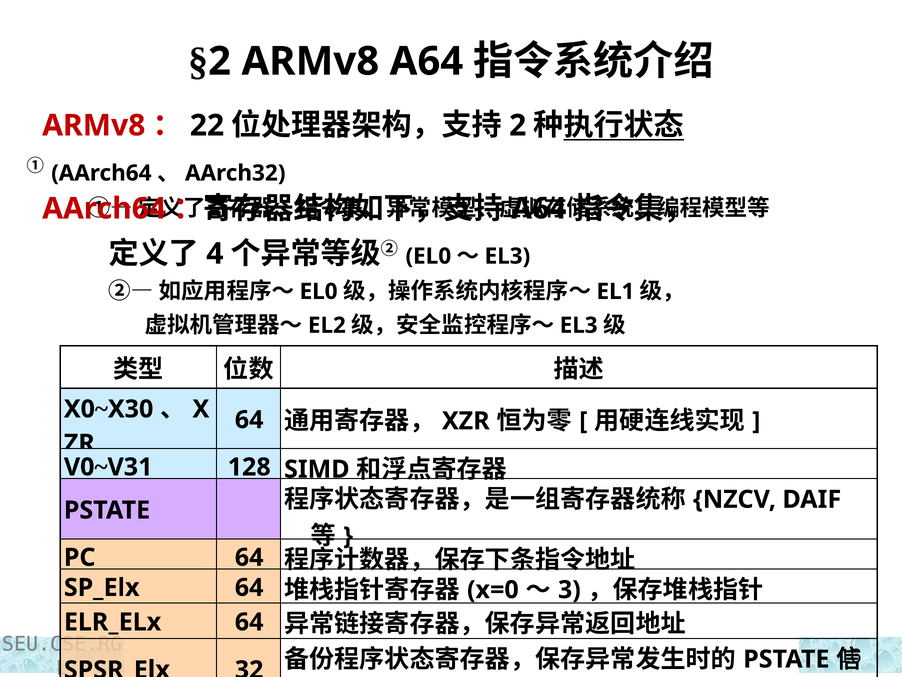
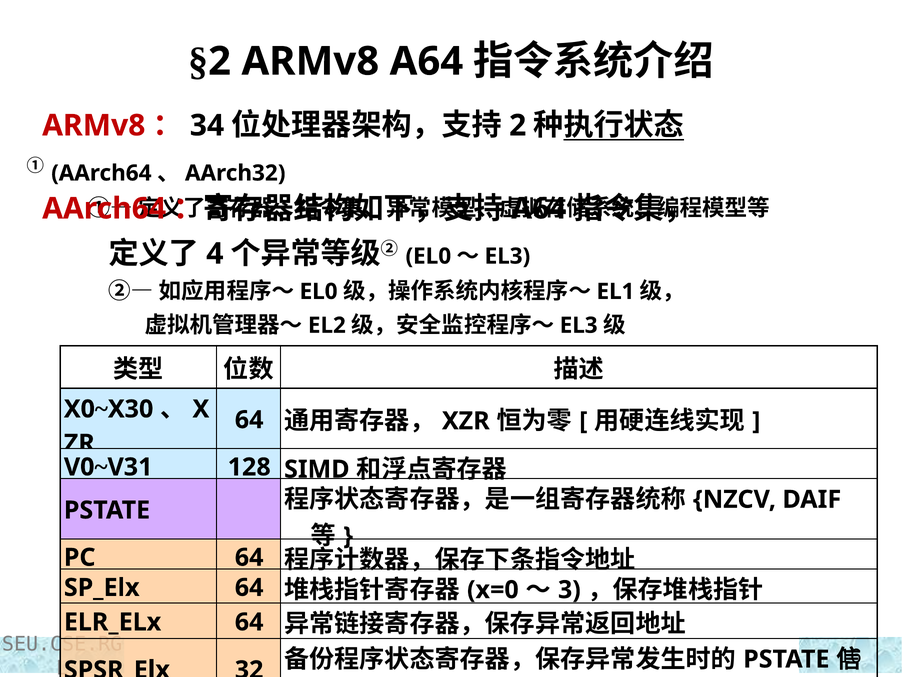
22: 22 -> 34
